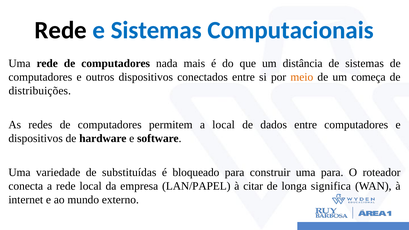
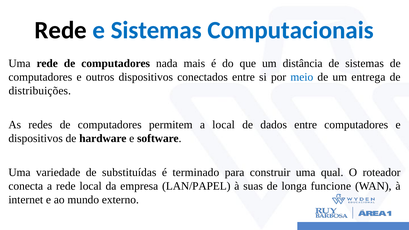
meio colour: orange -> blue
começa: começa -> entrega
bloqueado: bloqueado -> terminado
uma para: para -> qual
citar: citar -> suas
significa: significa -> funcione
